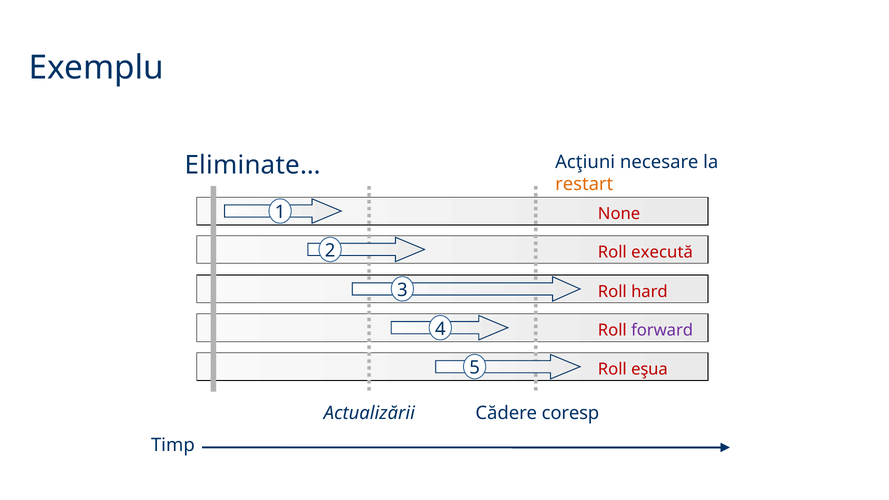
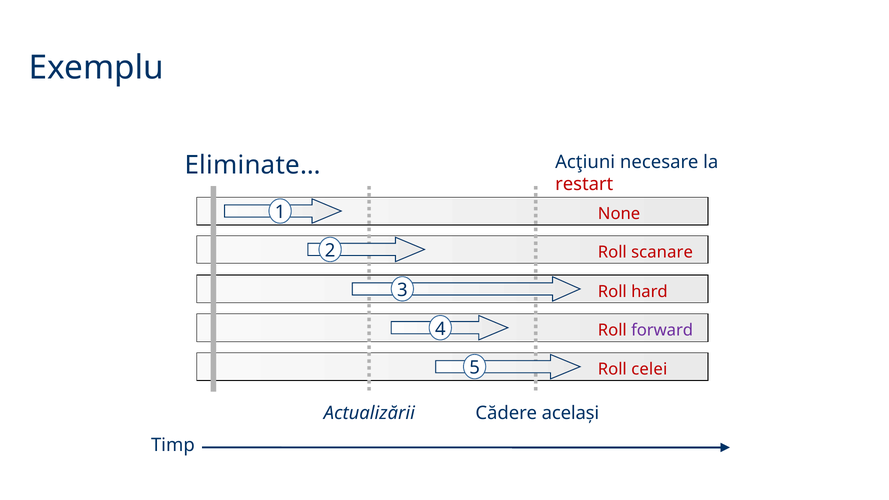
restart colour: orange -> red
execută: execută -> scanare
eşua: eşua -> celei
coresp: coresp -> același
